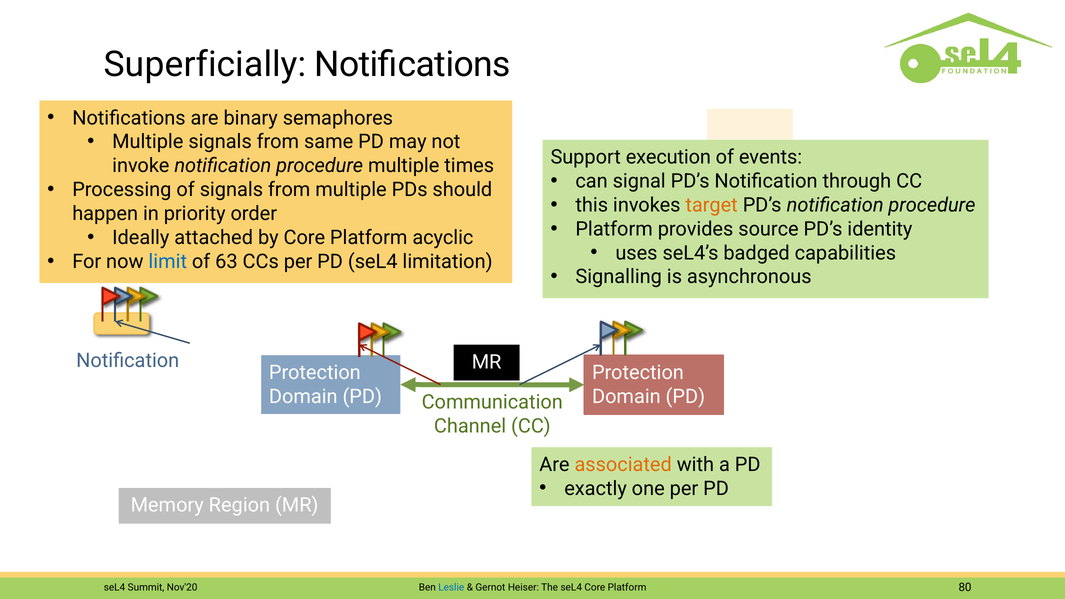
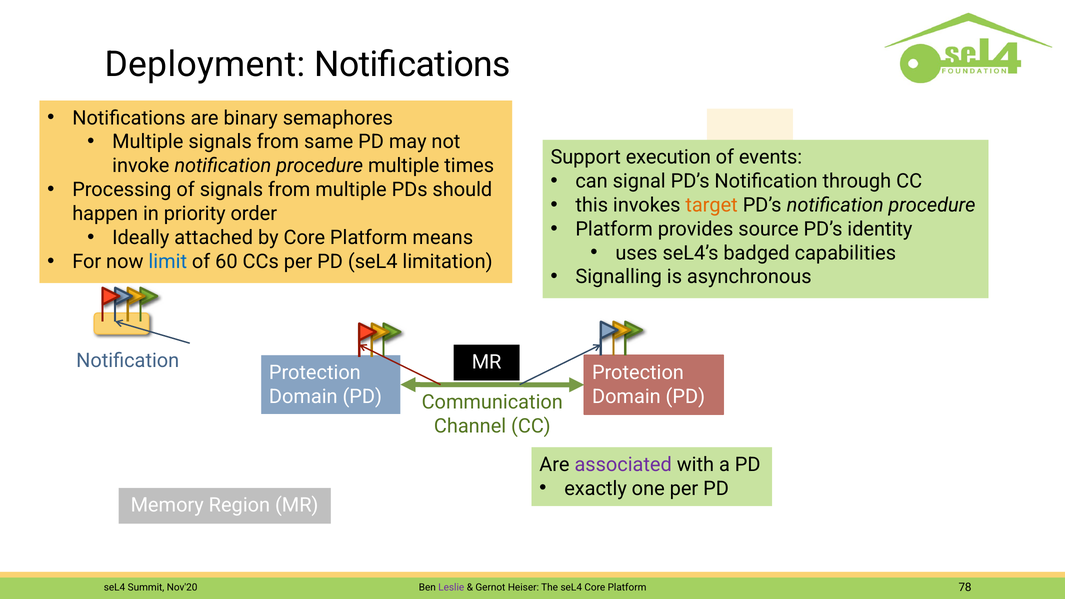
Superficially: Superficially -> Deployment
acyclic: acyclic -> means
63: 63 -> 60
associated colour: orange -> purple
Leslie colour: blue -> purple
80: 80 -> 78
